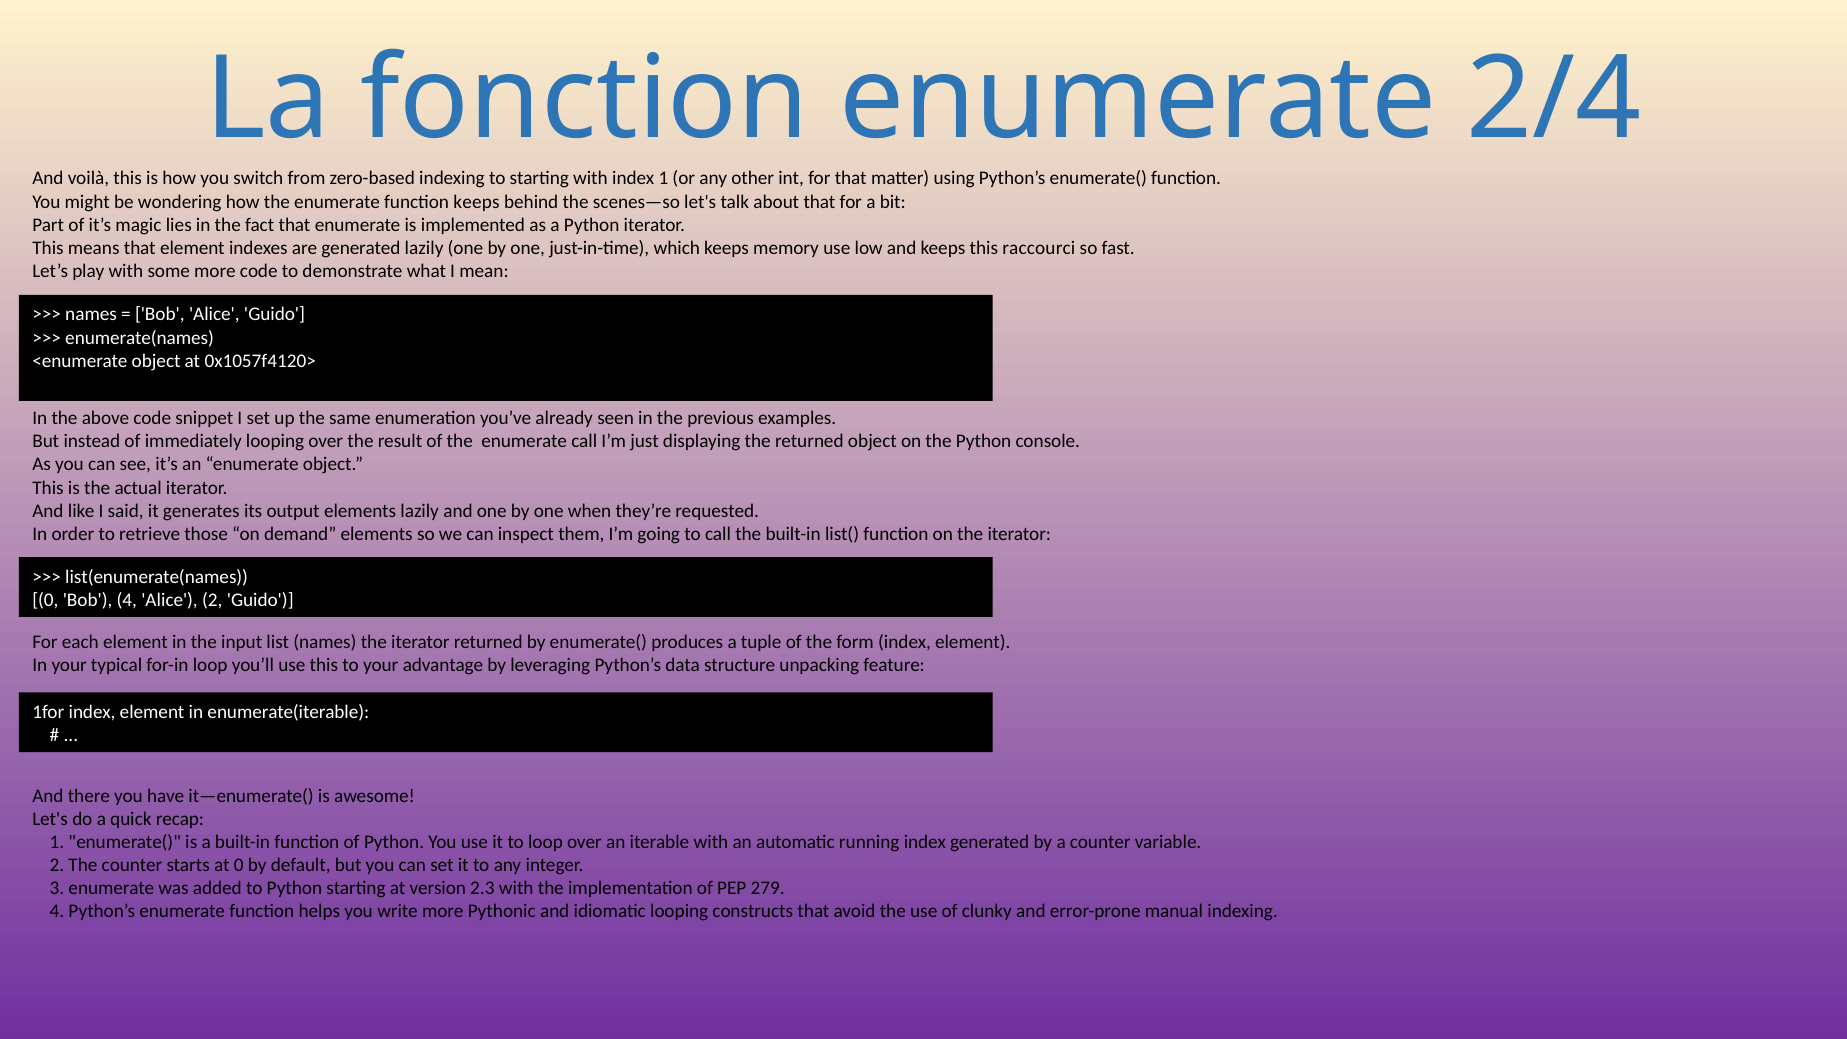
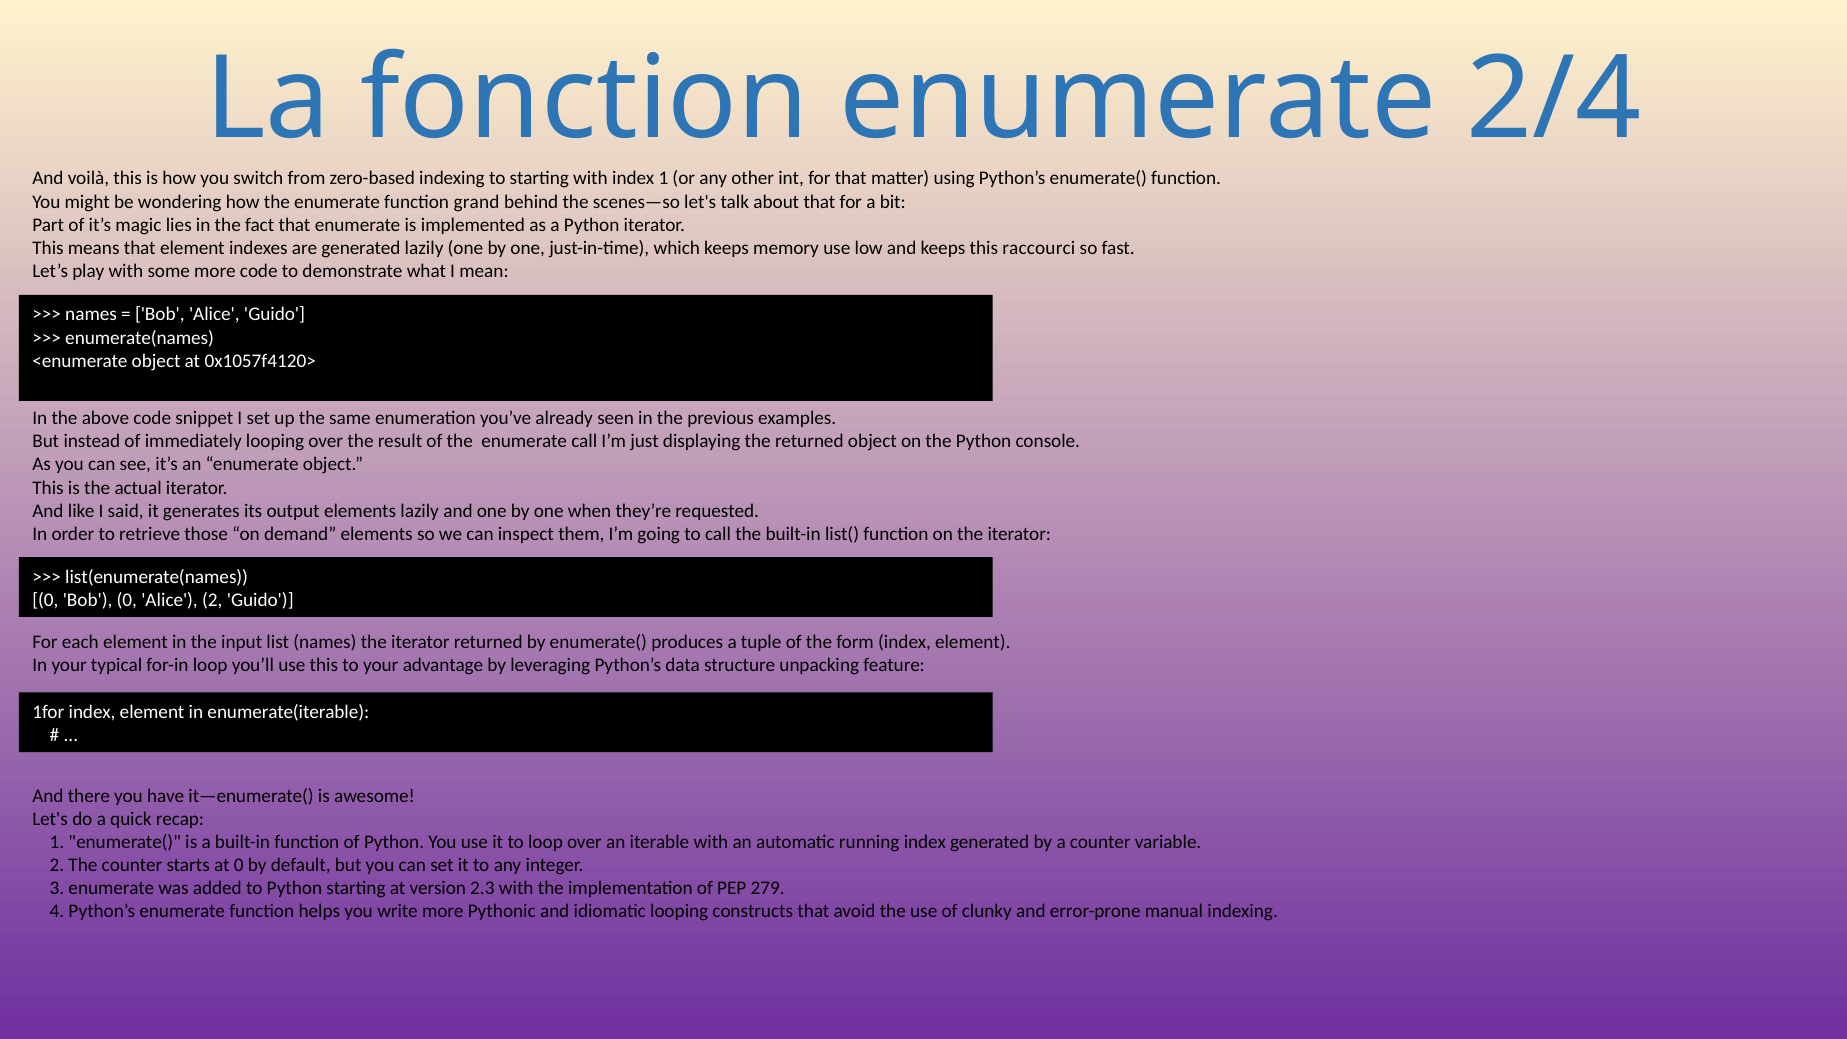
function keeps: keeps -> grand
Bob 4: 4 -> 0
